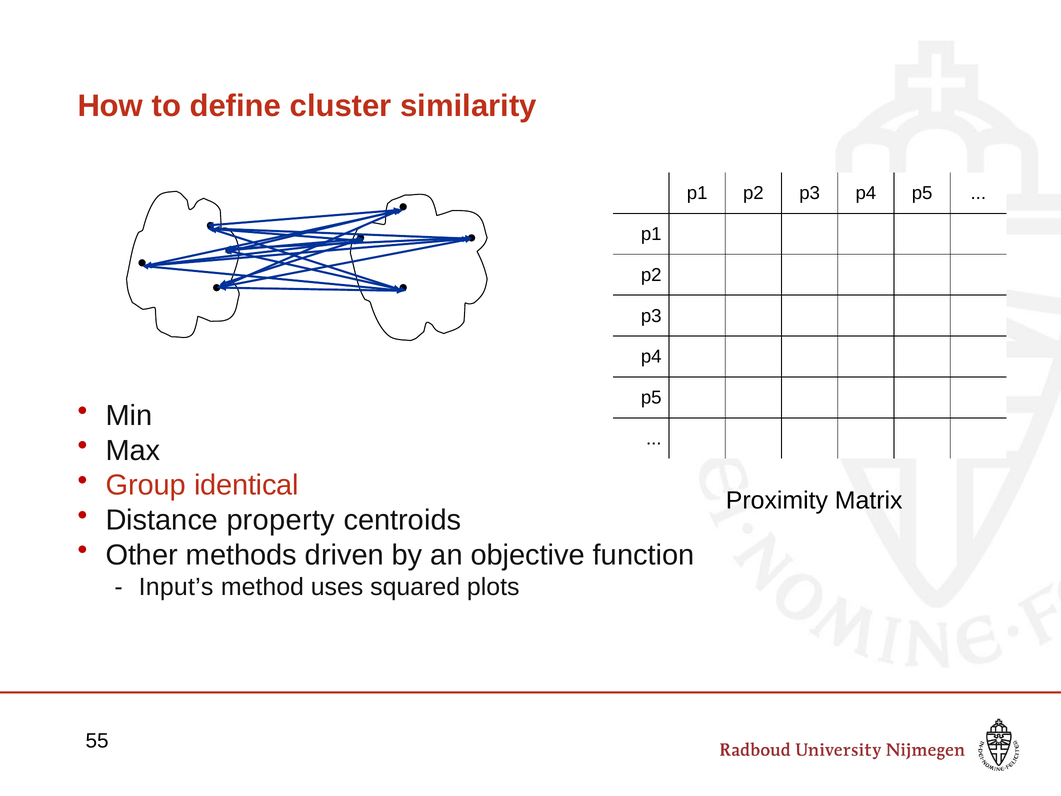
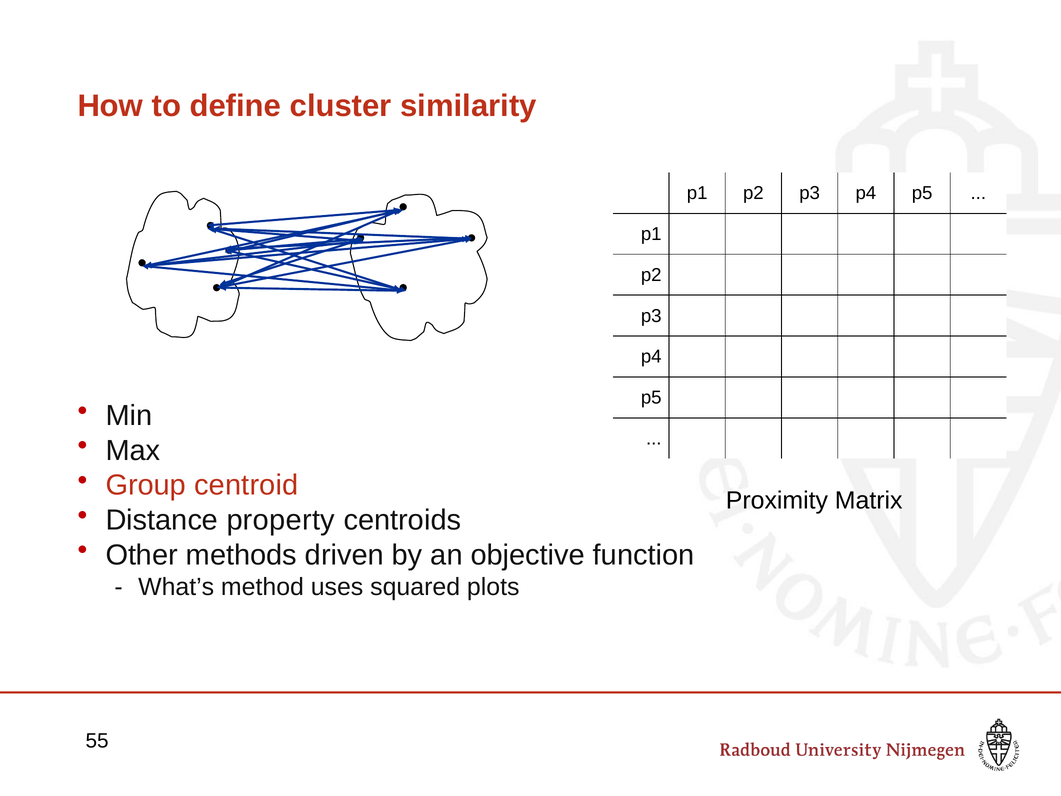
identical: identical -> centroid
Input’s: Input’s -> What’s
